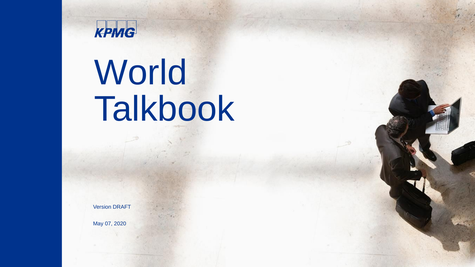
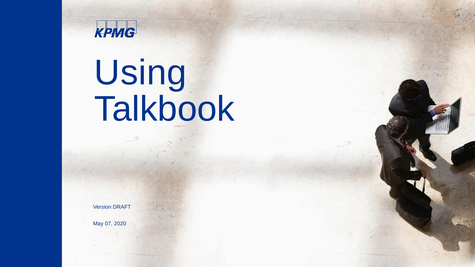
World: World -> Using
